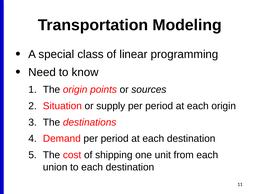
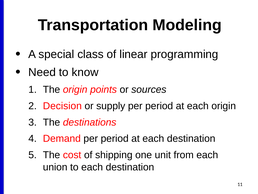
Situation: Situation -> Decision
